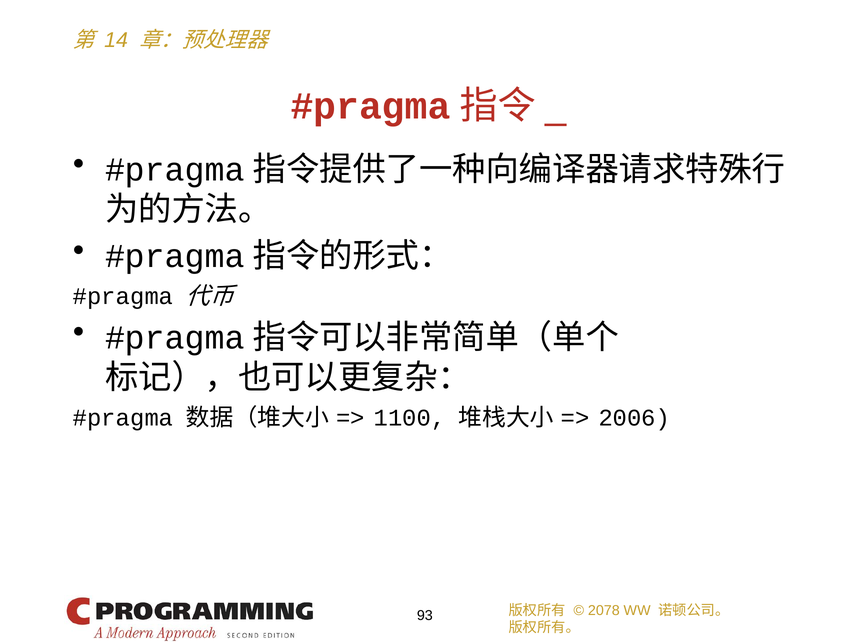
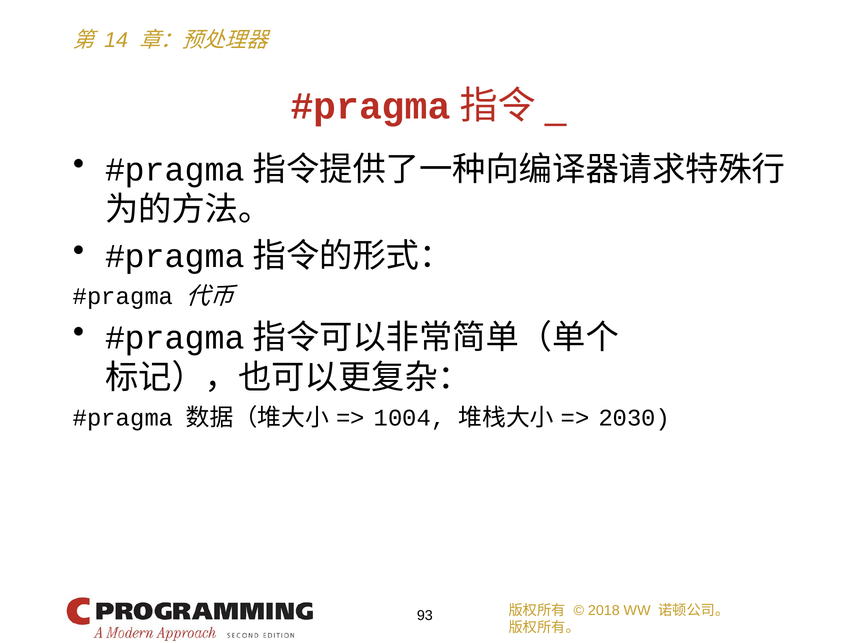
1100: 1100 -> 1004
2006: 2006 -> 2030
2078: 2078 -> 2018
